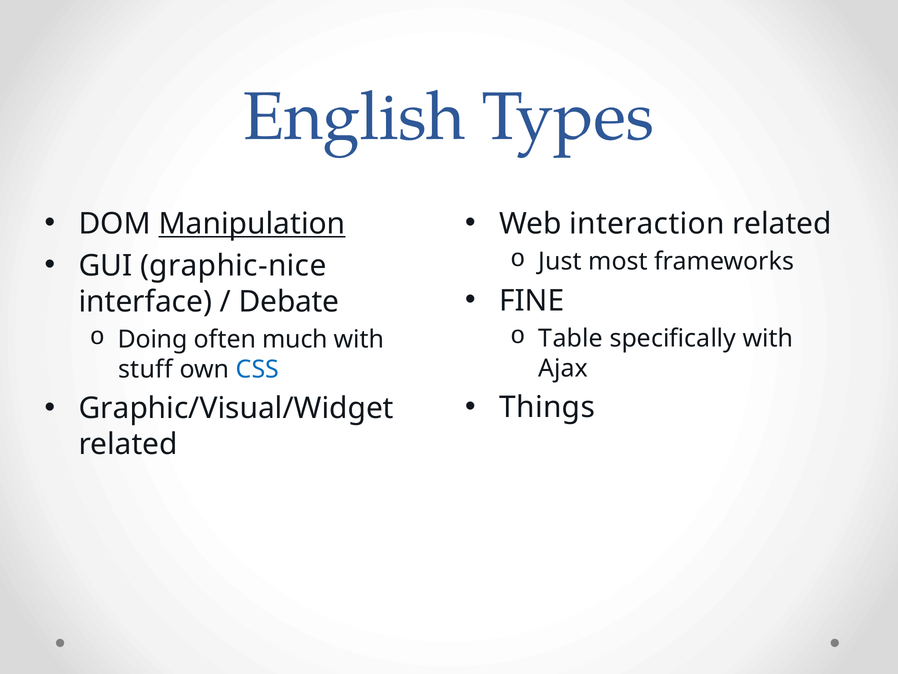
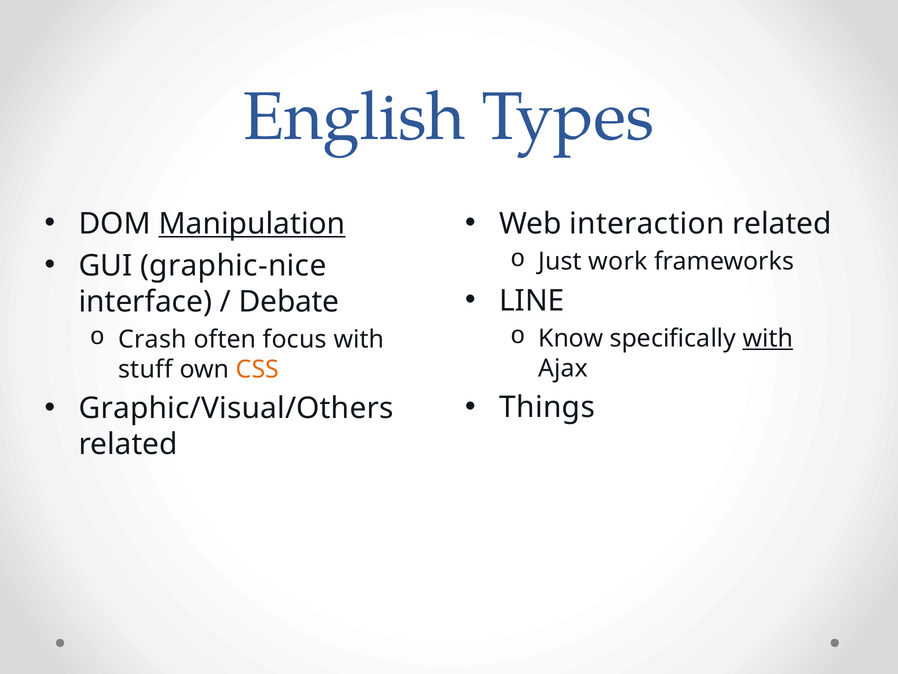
most: most -> work
FINE: FINE -> LINE
Table: Table -> Know
with at (768, 338) underline: none -> present
Doing: Doing -> Crash
much: much -> focus
CSS colour: blue -> orange
Graphic/Visual/Widget: Graphic/Visual/Widget -> Graphic/Visual/Others
